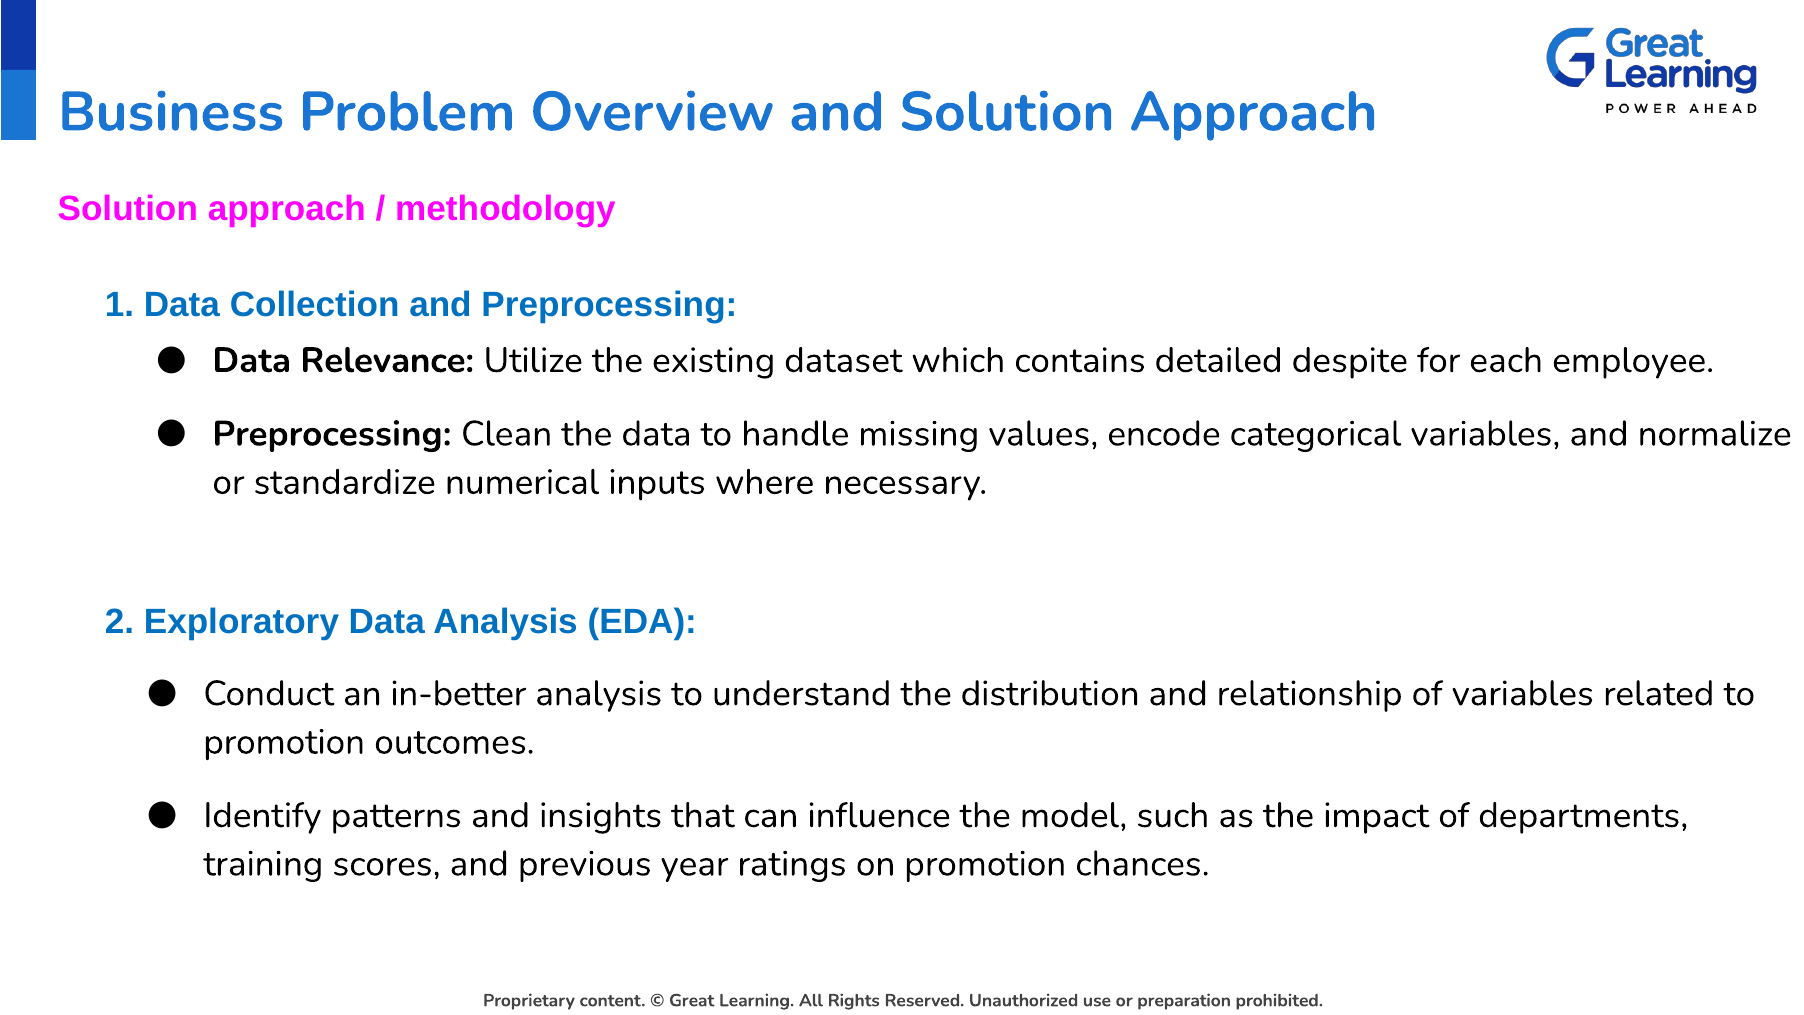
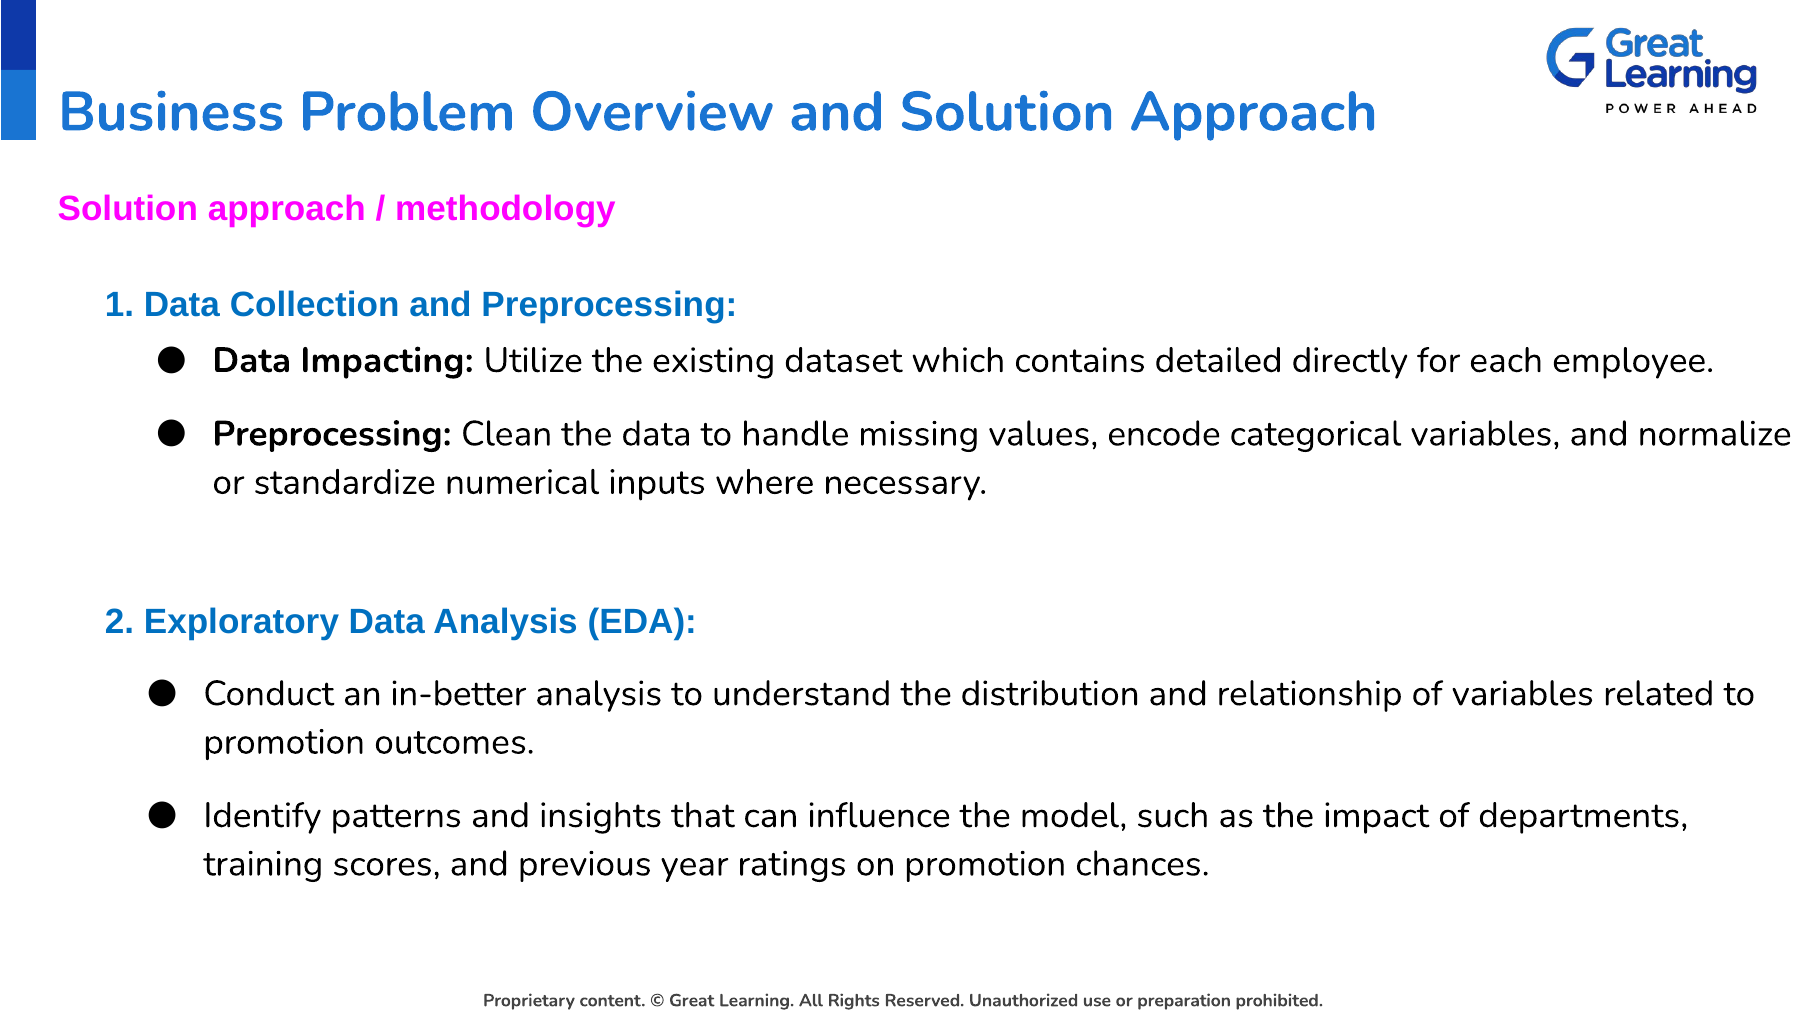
Relevance: Relevance -> Impacting
despite: despite -> directly
